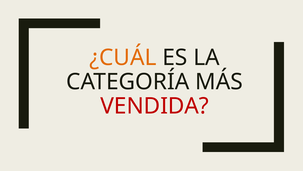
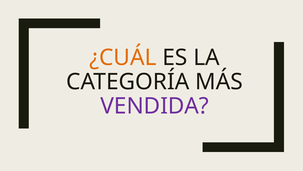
VENDIDA colour: red -> purple
